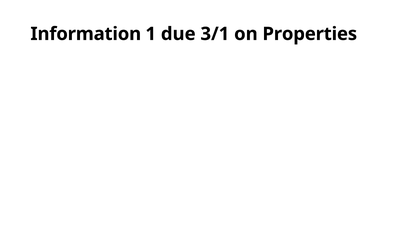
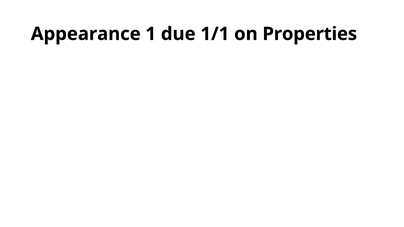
Information: Information -> Appearance
3/1: 3/1 -> 1/1
